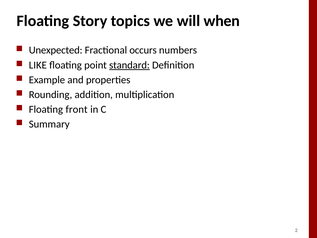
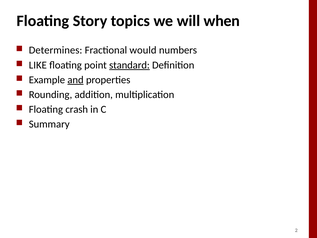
Unexpected: Unexpected -> Determines
occurs: occurs -> would
and underline: none -> present
front: front -> crash
